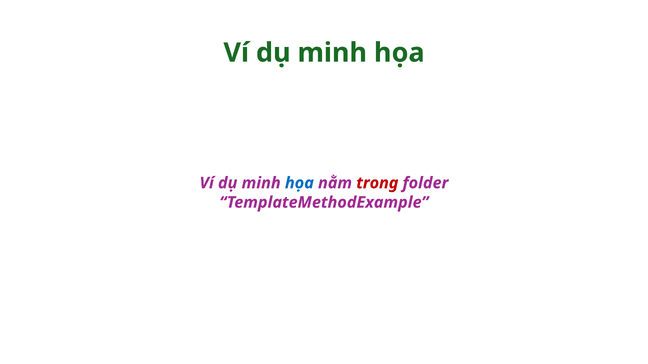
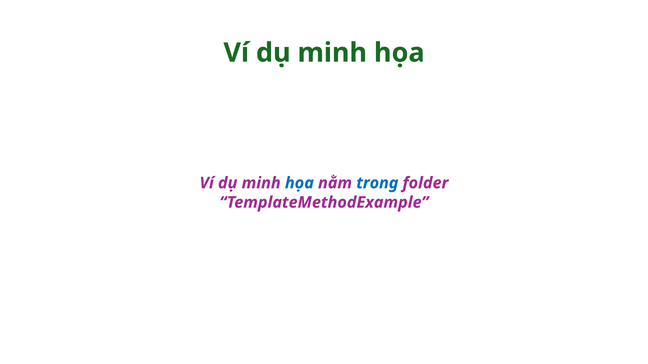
trong colour: red -> blue
